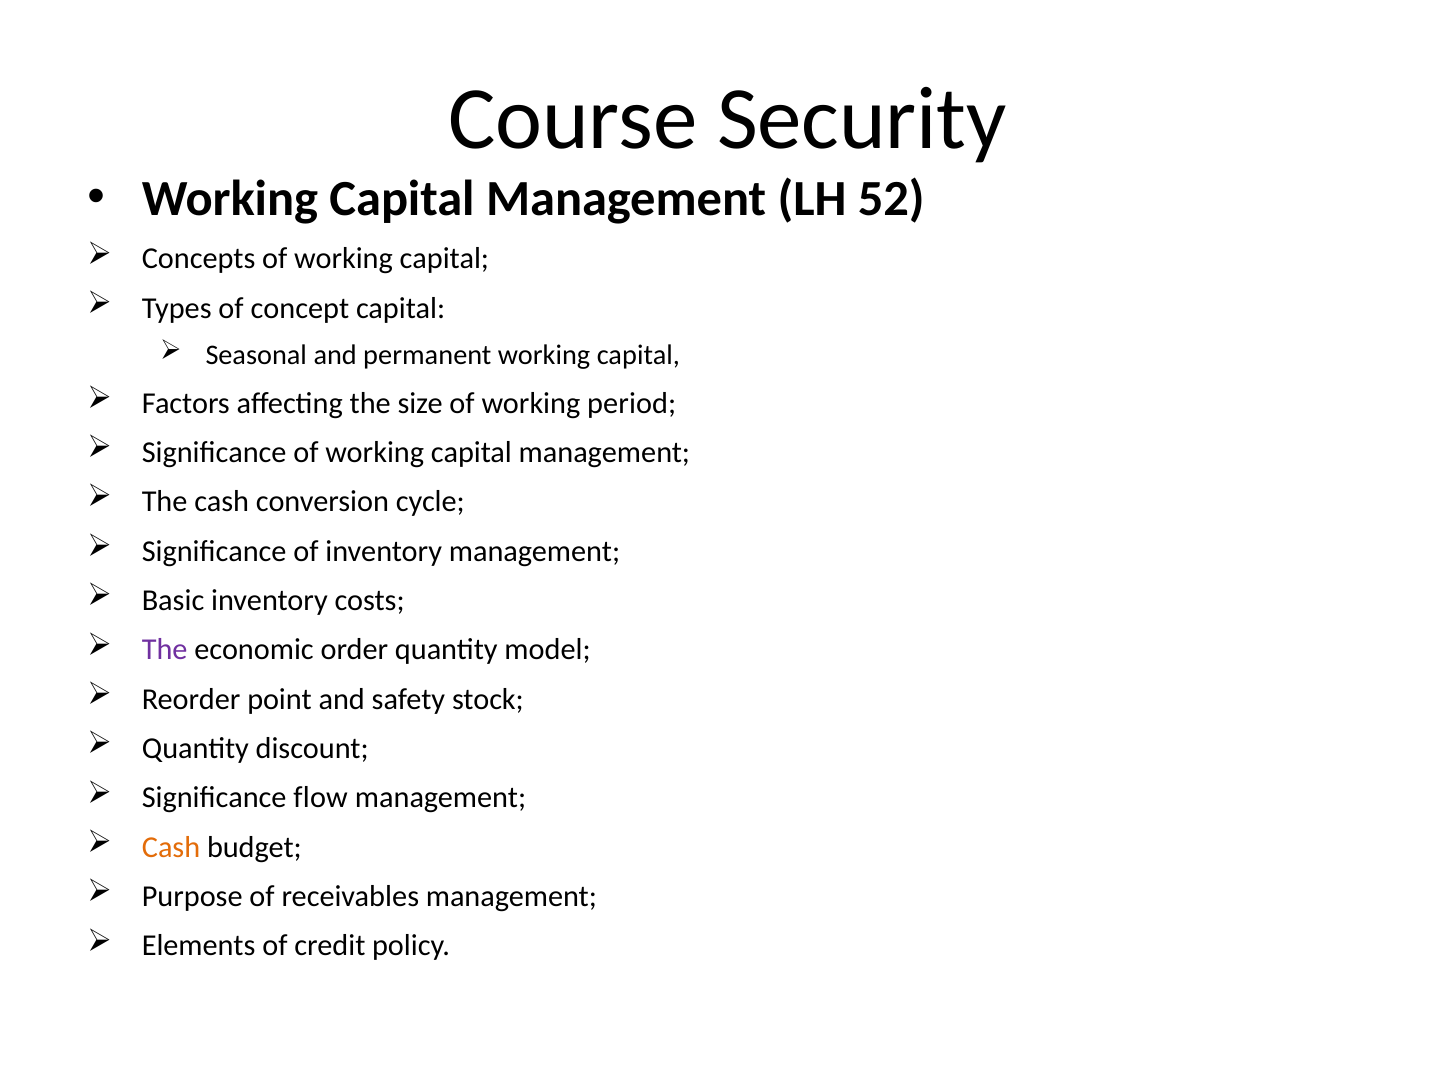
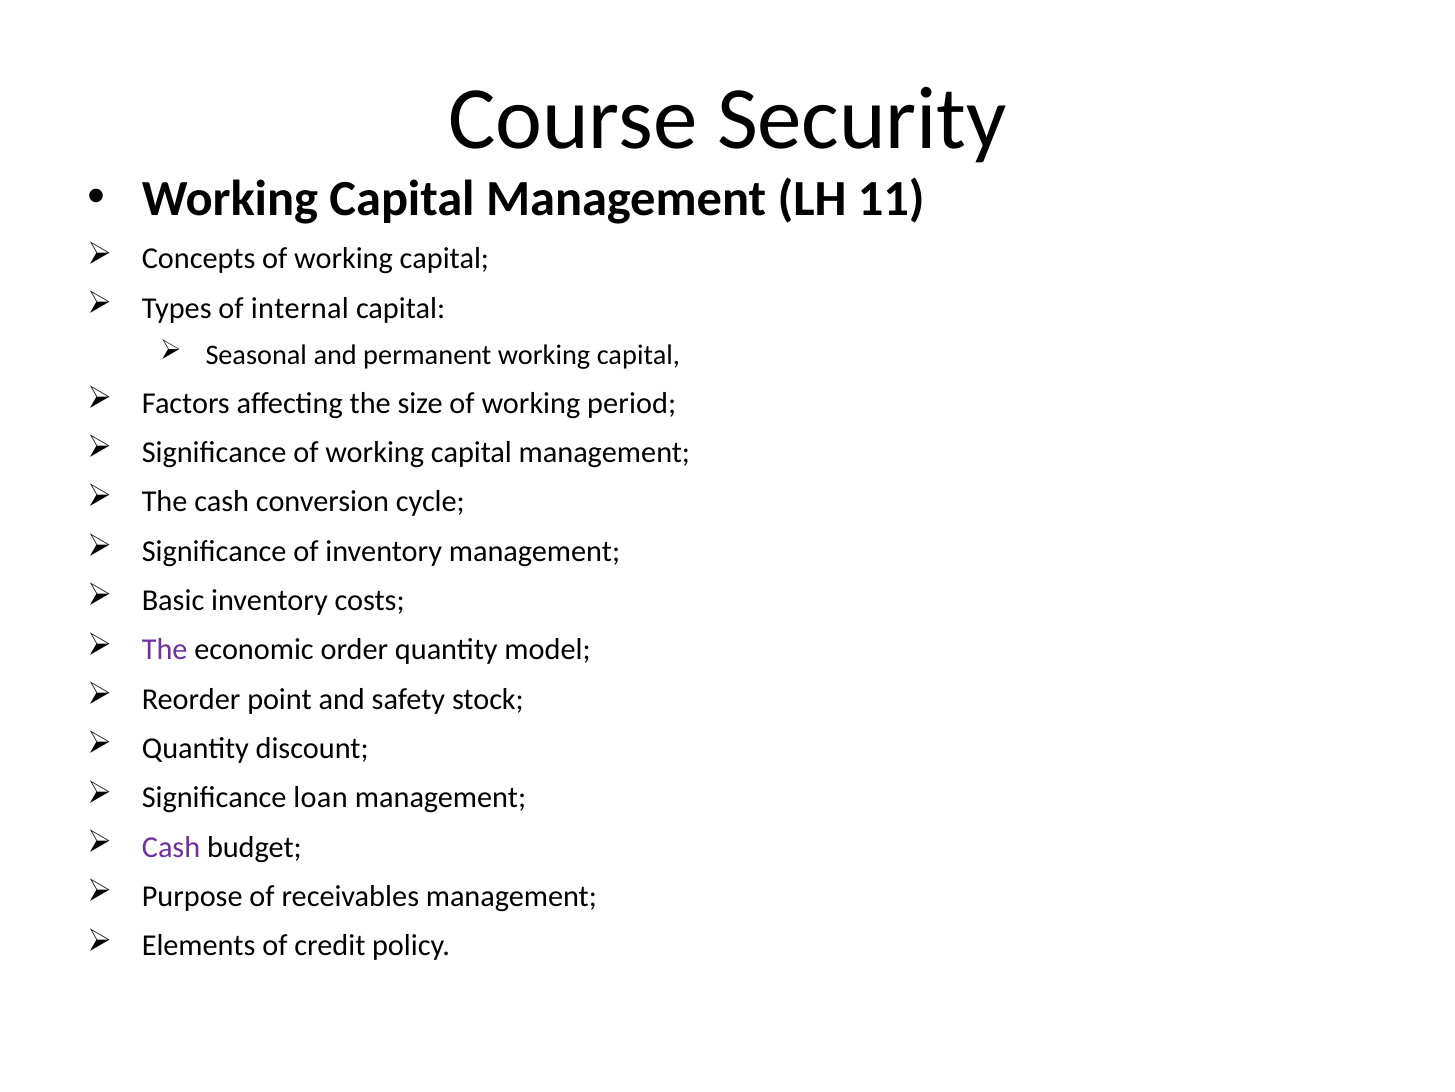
52: 52 -> 11
concept: concept -> internal
flow: flow -> loan
Cash at (171, 847) colour: orange -> purple
